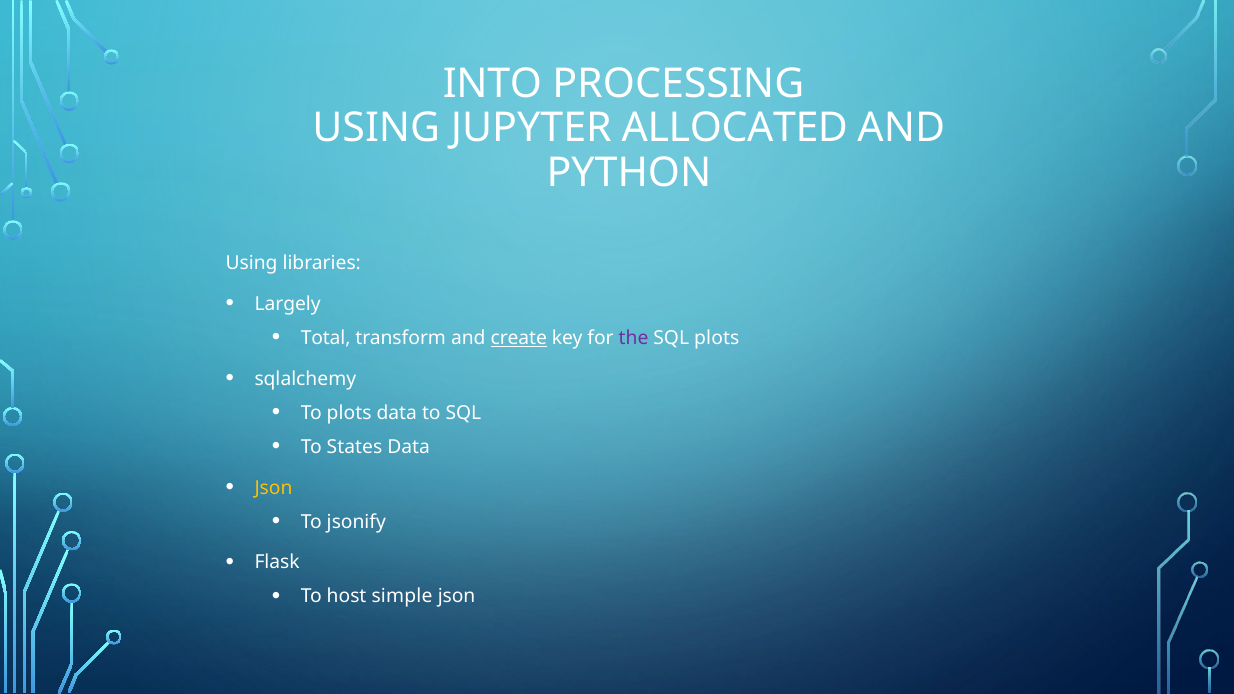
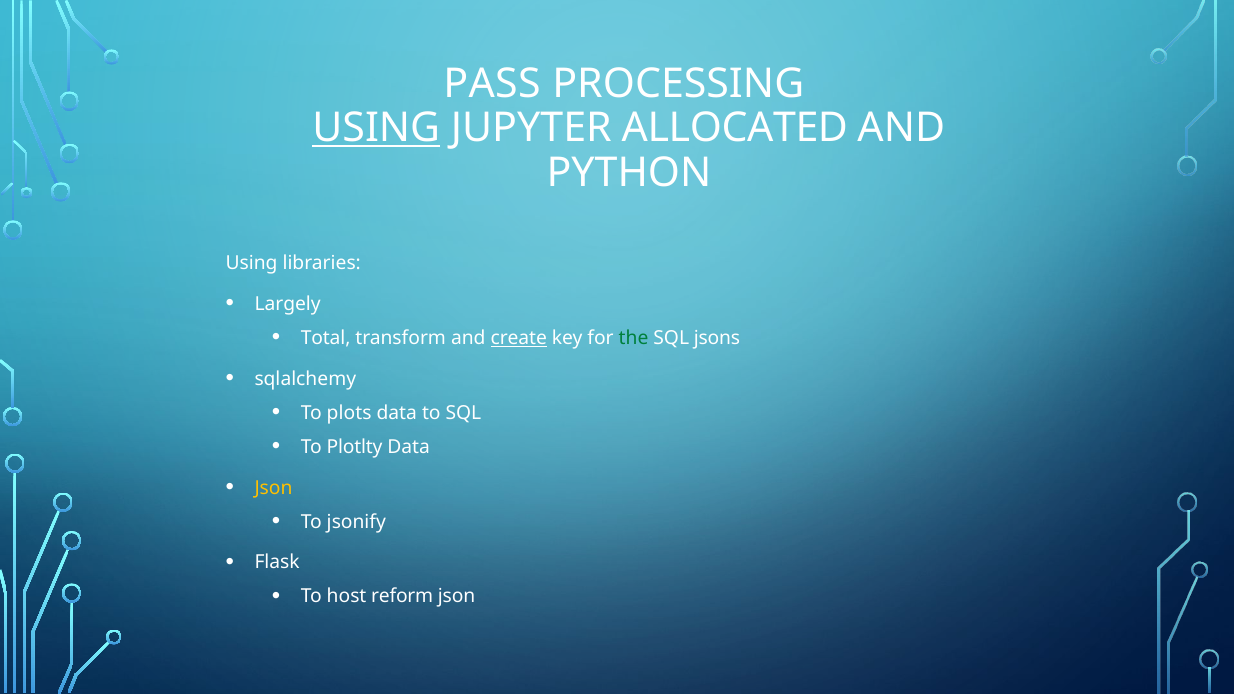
INTO: INTO -> PASS
USING at (376, 128) underline: none -> present
the colour: purple -> green
SQL plots: plots -> jsons
States: States -> Plotlty
simple: simple -> reform
